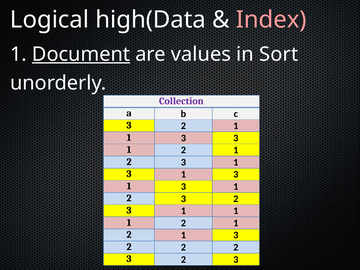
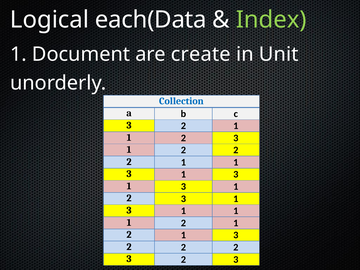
high(Data: high(Data -> each(Data
Index colour: pink -> light green
Document underline: present -> none
values: values -> create
Sort: Sort -> Unit
Collection colour: purple -> blue
3 at (183, 138): 3 -> 2
1 at (236, 150): 1 -> 2
3 at (183, 162): 3 -> 1
2 at (236, 199): 2 -> 1
